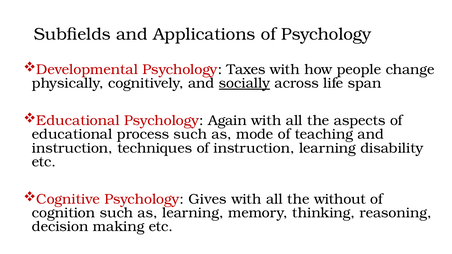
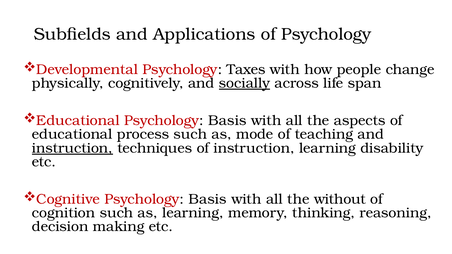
Educational Psychology Again: Again -> Basis
instruction at (72, 148) underline: none -> present
Cognitive Psychology Gives: Gives -> Basis
